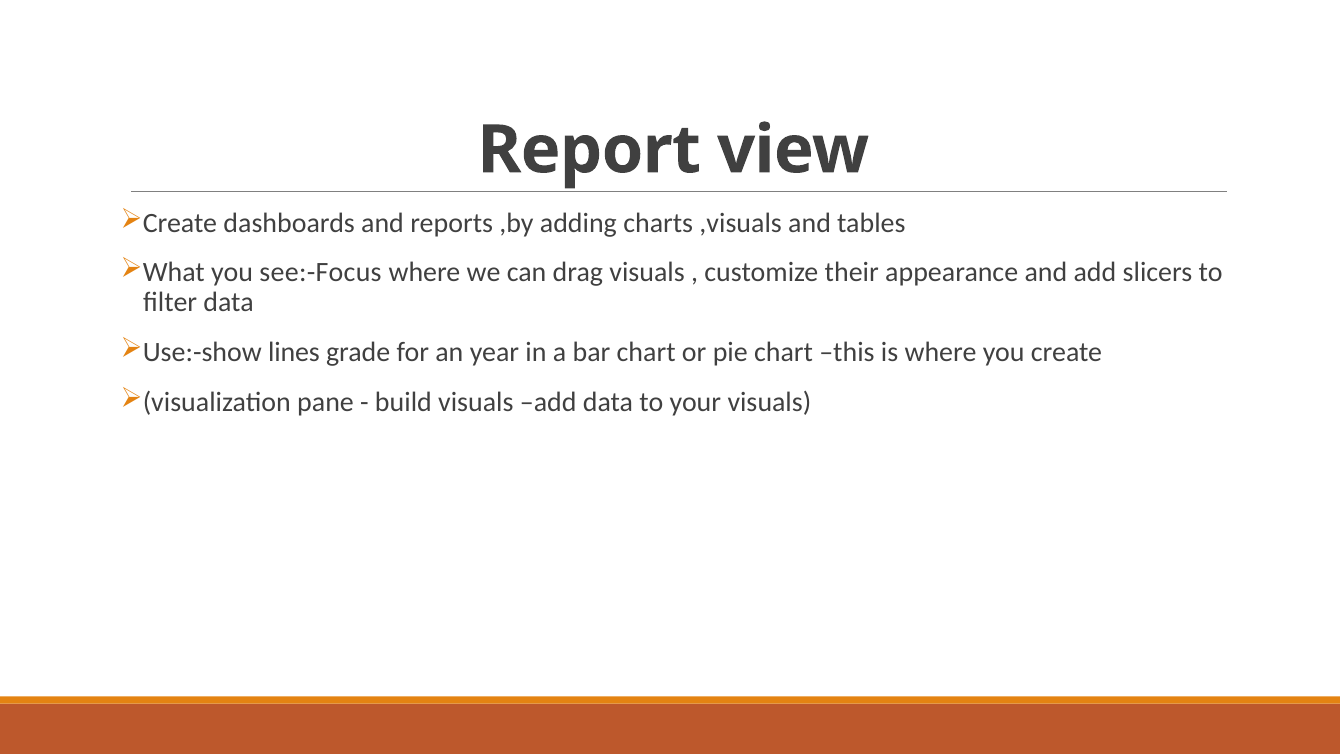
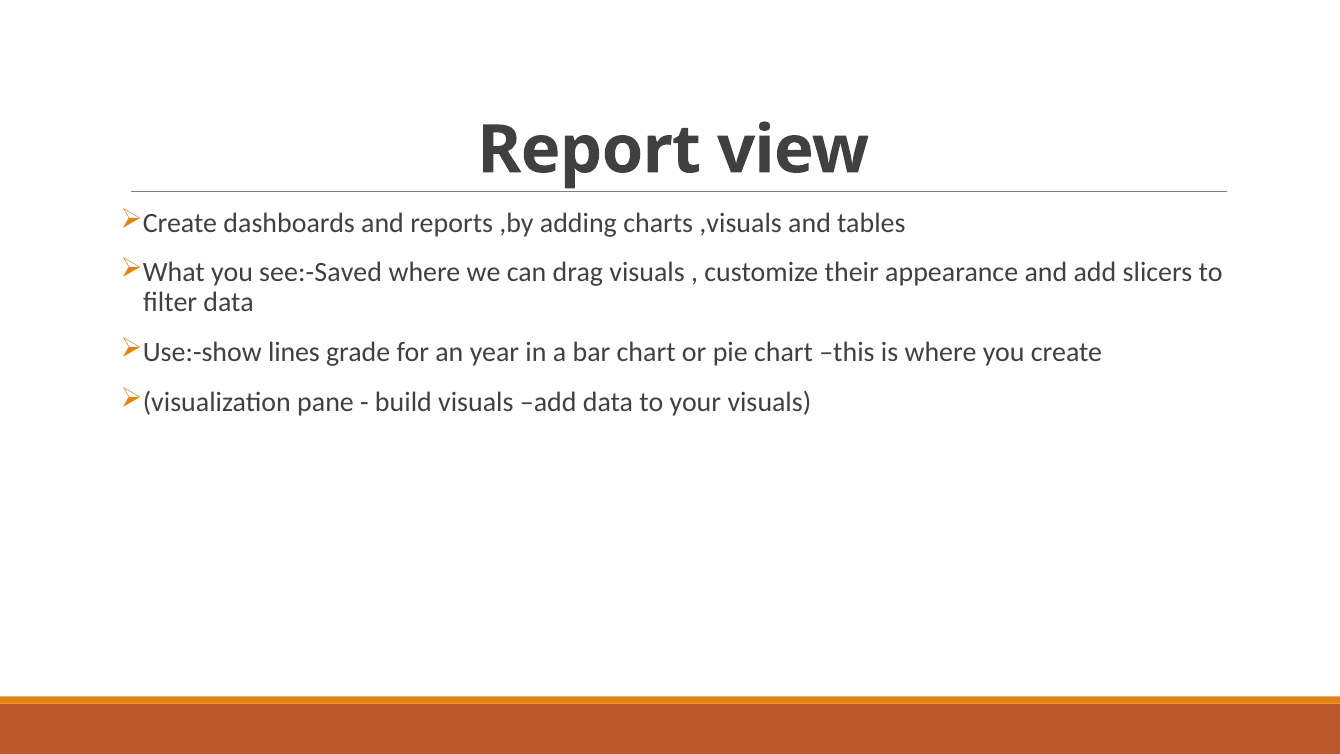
see:-Focus: see:-Focus -> see:-Saved
